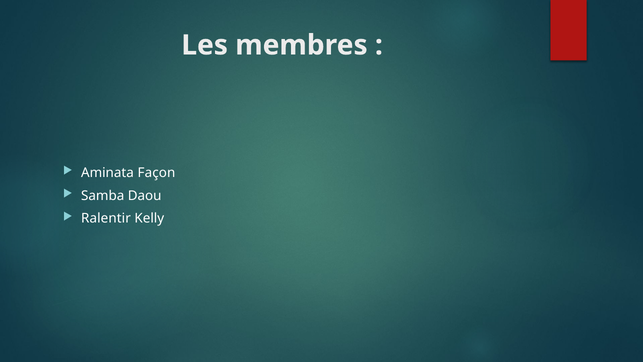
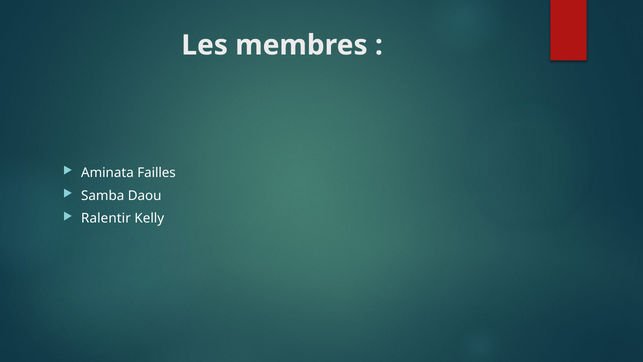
Façon: Façon -> Failles
